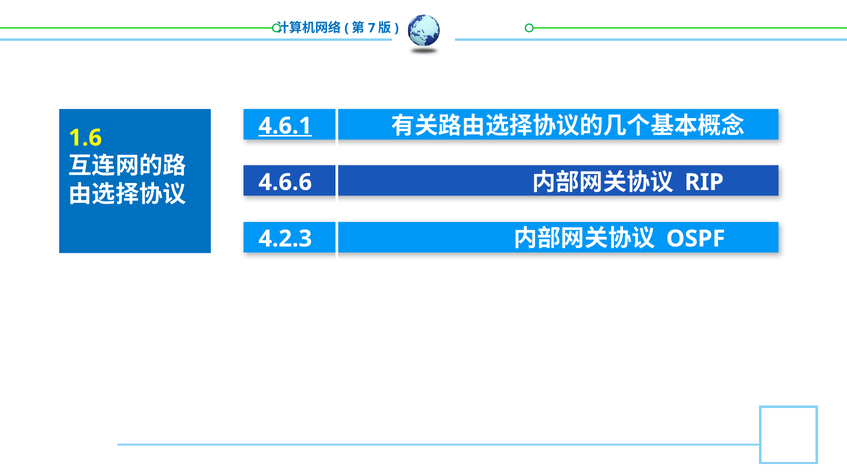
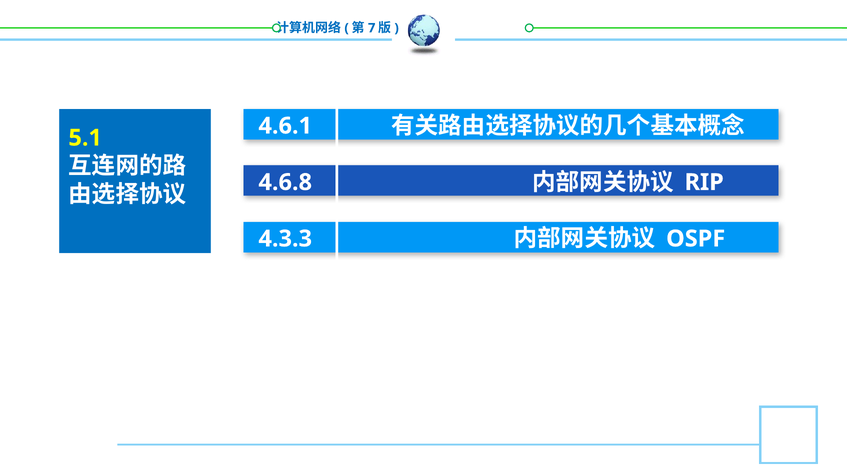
4.6.1 underline: present -> none
1.6: 1.6 -> 5.1
4.6.6: 4.6.6 -> 4.6.8
4.2.3: 4.2.3 -> 4.3.3
